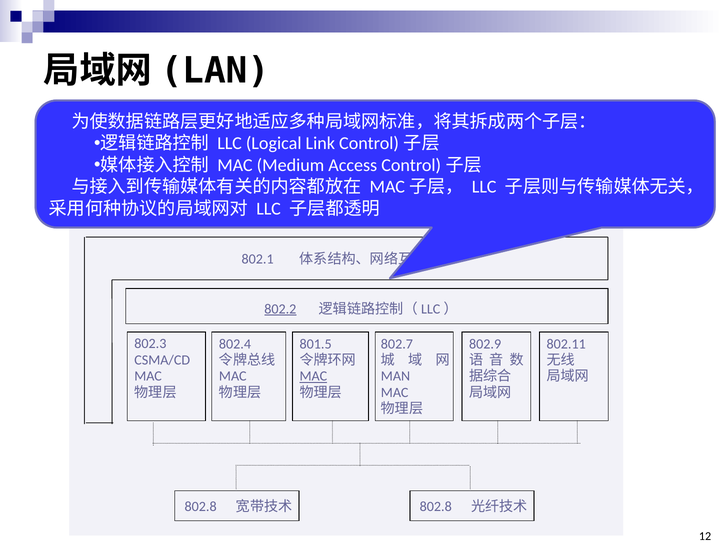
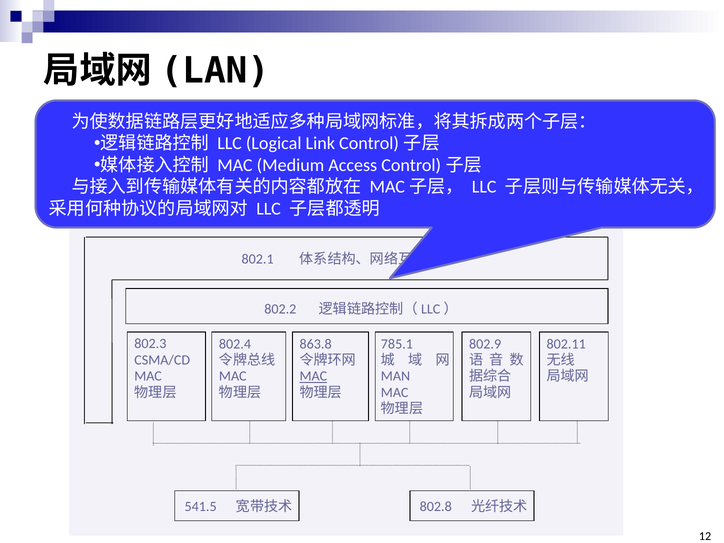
802.2 underline: present -> none
801.5: 801.5 -> 863.8
802.7: 802.7 -> 785.1
802.8 at (201, 507): 802.8 -> 541.5
